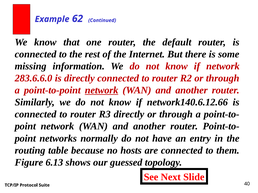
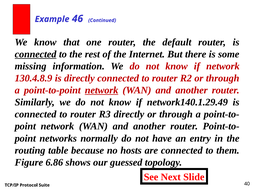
62: 62 -> 46
connected at (36, 54) underline: none -> present
283.6.6.0: 283.6.6.0 -> 130.4.8.9
network140.6.12.66: network140.6.12.66 -> network140.1.29.49
6.13: 6.13 -> 6.86
